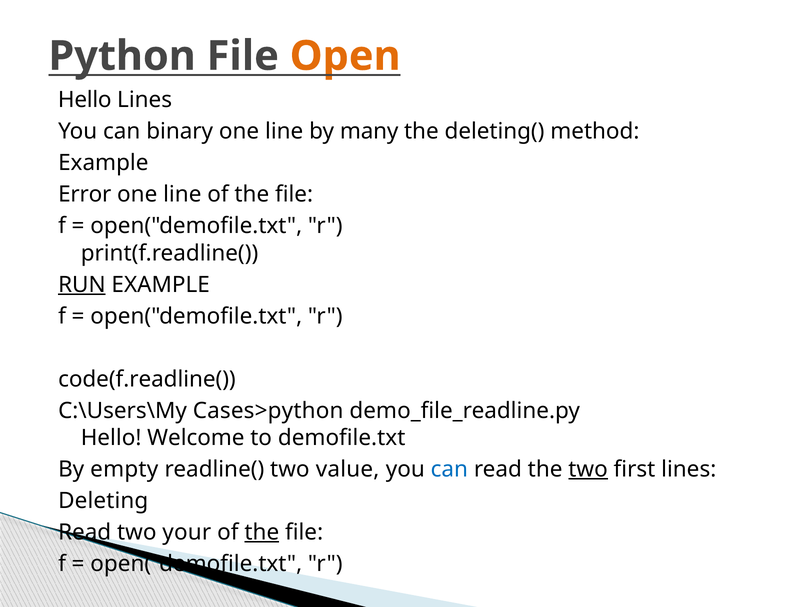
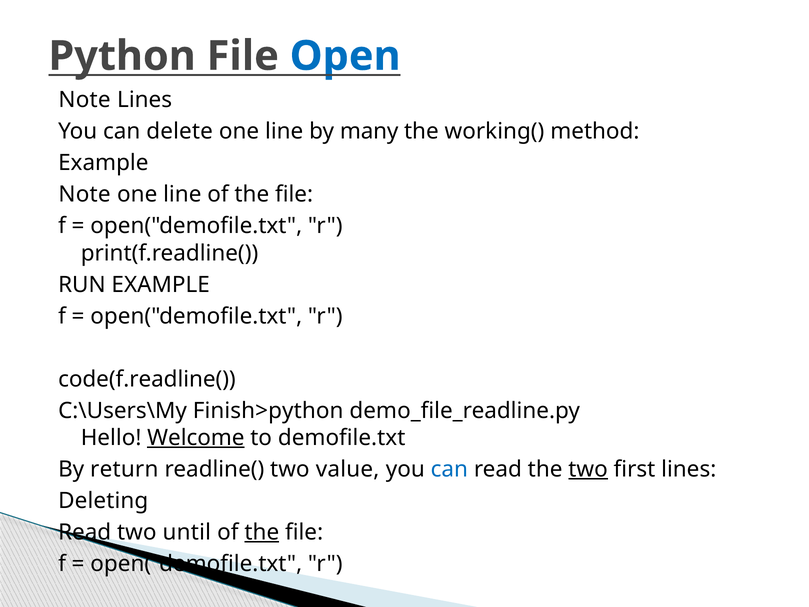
Open colour: orange -> blue
Hello at (85, 100): Hello -> Note
binary: binary -> delete
deleting(: deleting( -> working(
Error at (85, 194): Error -> Note
RUN underline: present -> none
Cases>python: Cases>python -> Finish>python
Welcome underline: none -> present
empty: empty -> return
your: your -> until
